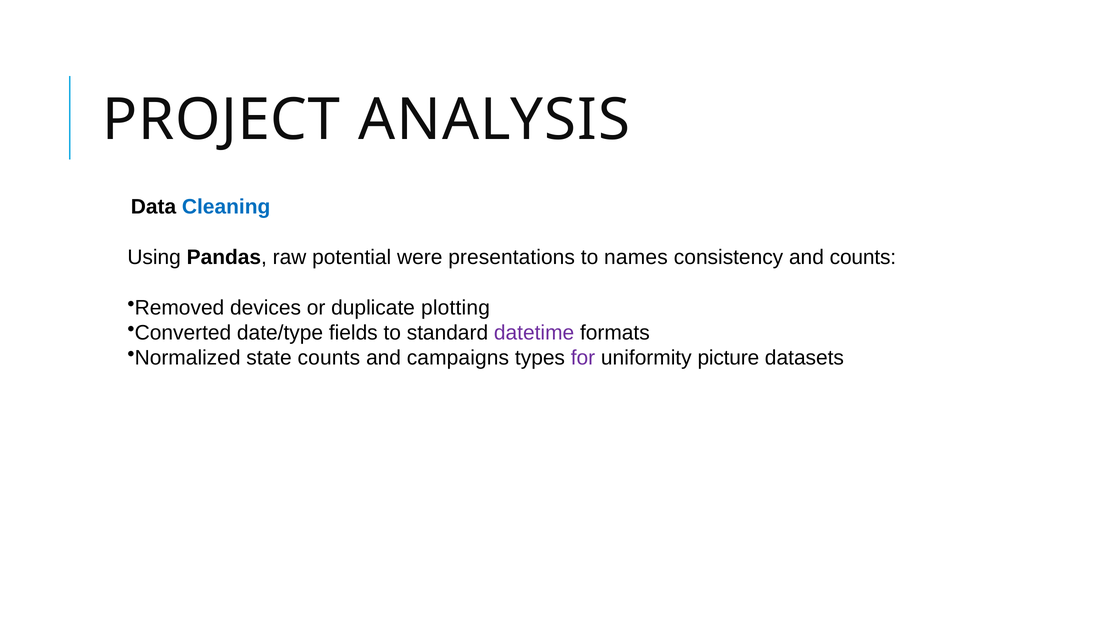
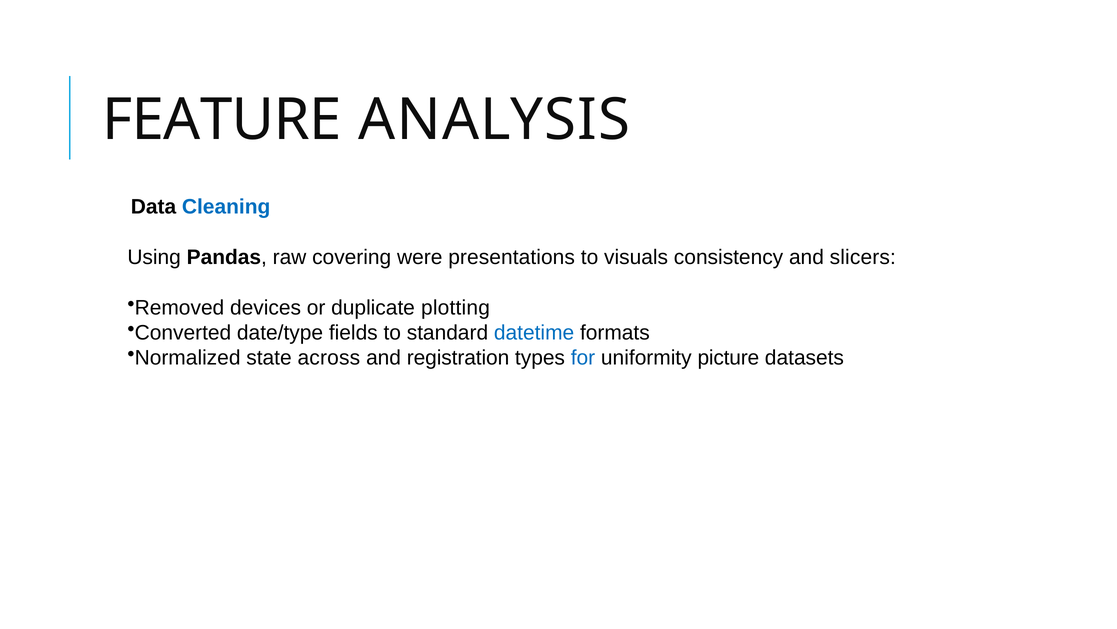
PROJECT: PROJECT -> FEATURE
potential: potential -> covering
names: names -> visuals
and counts: counts -> slicers
datetime colour: purple -> blue
state counts: counts -> across
campaigns: campaigns -> registration
for colour: purple -> blue
